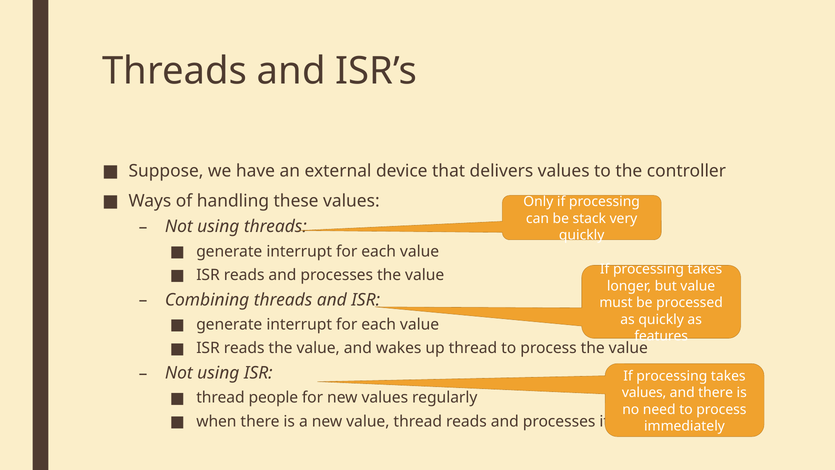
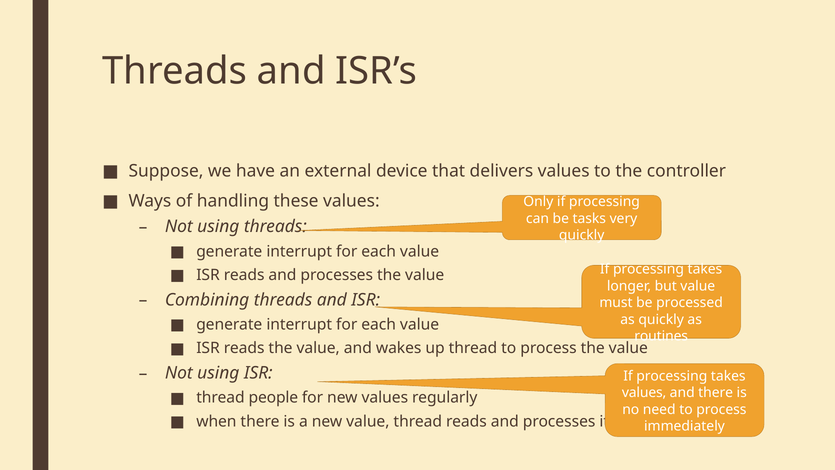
stack: stack -> tasks
features: features -> routines
